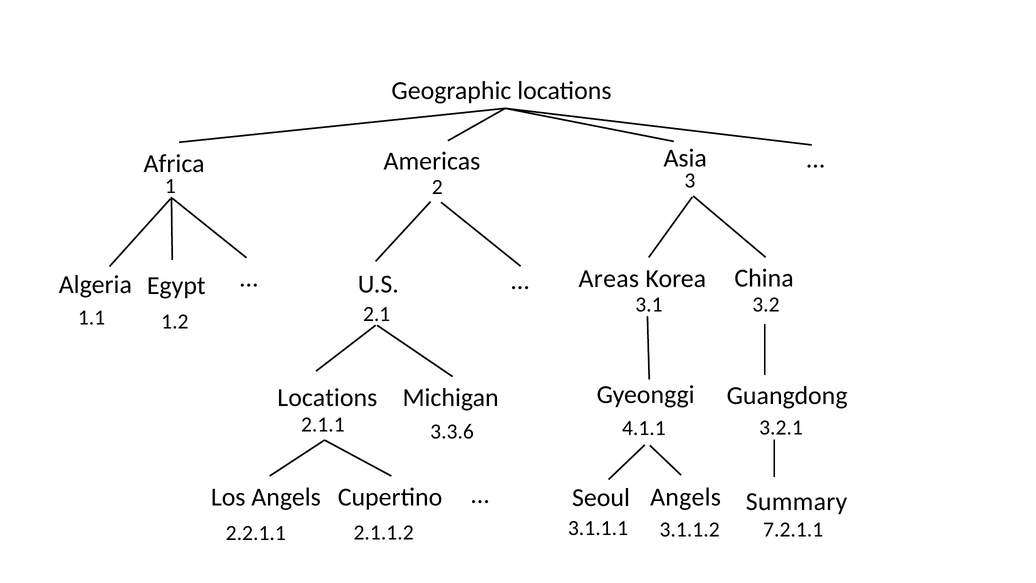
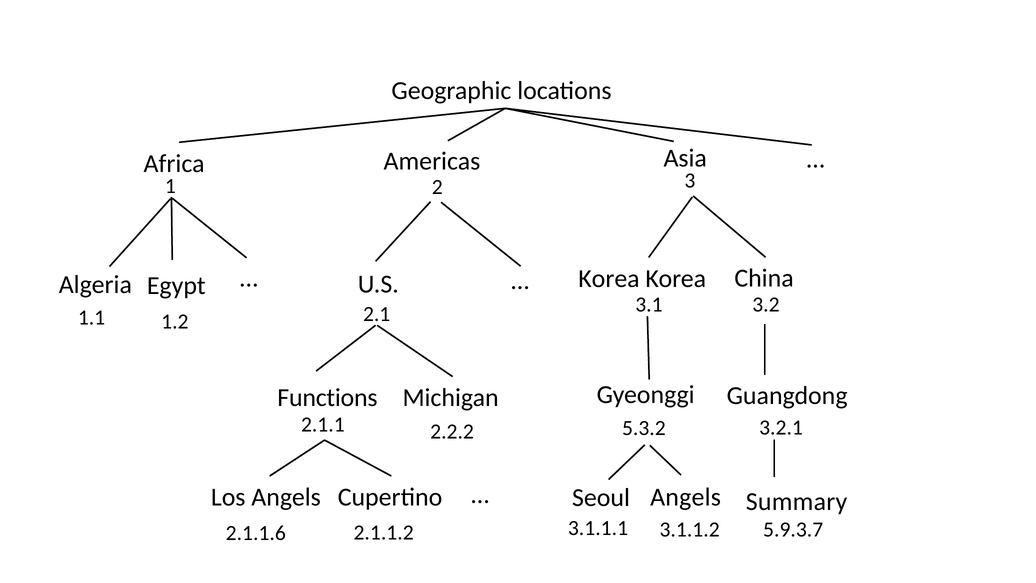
Areas at (609, 278): Areas -> Korea
Locations at (327, 398): Locations -> Functions
3.3.6: 3.3.6 -> 2.2.2
4.1.1: 4.1.1 -> 5.3.2
7.2.1.1: 7.2.1.1 -> 5.9.3.7
2.2.1.1: 2.2.1.1 -> 2.1.1.6
